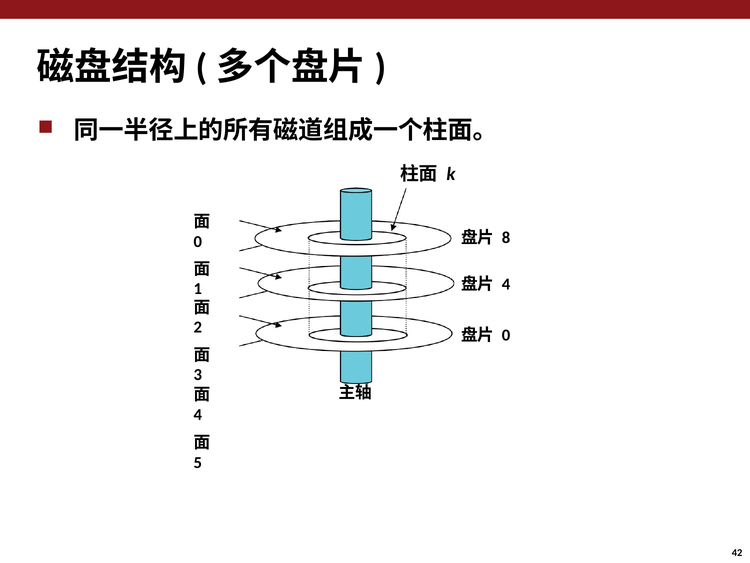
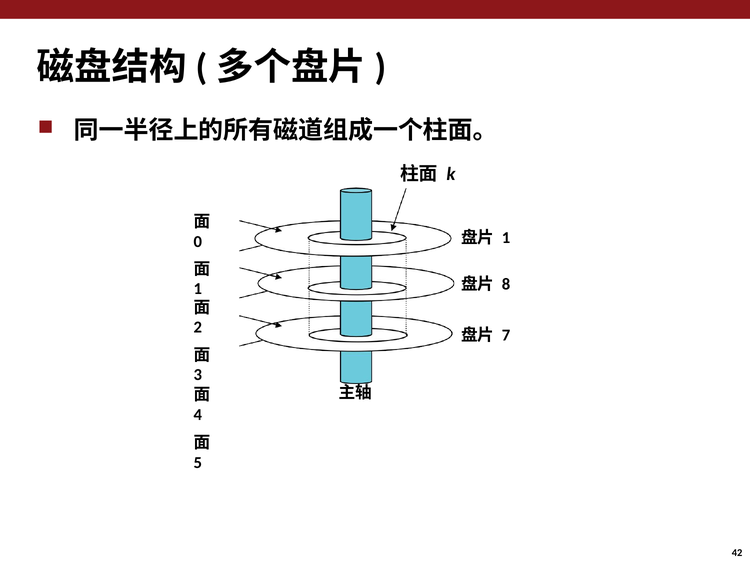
8 at (506, 237): 8 -> 1
4 at (506, 284): 4 -> 8
0 at (506, 335): 0 -> 7
